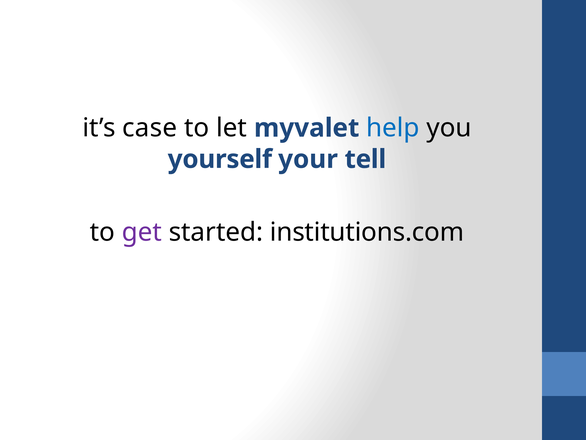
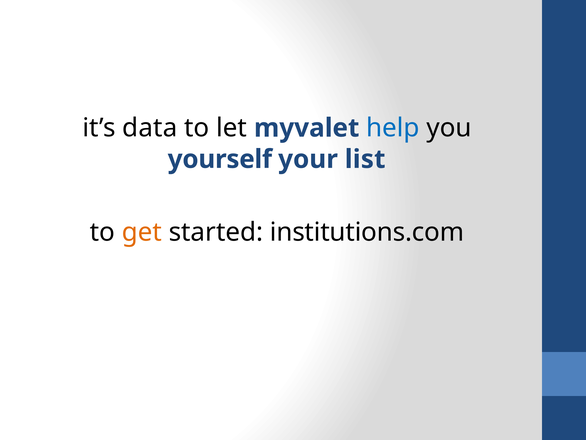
case: case -> data
tell: tell -> list
get colour: purple -> orange
